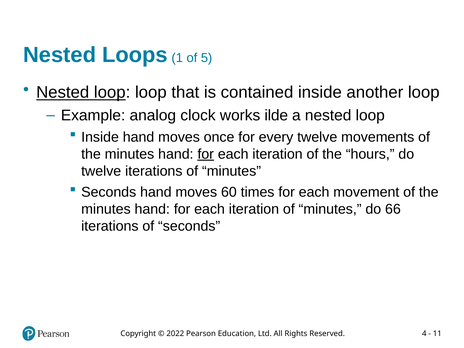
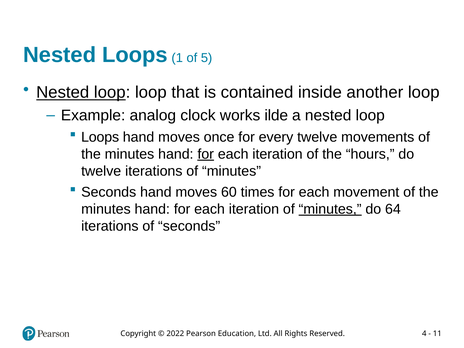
Inside at (100, 137): Inside -> Loops
minutes at (330, 209) underline: none -> present
66: 66 -> 64
